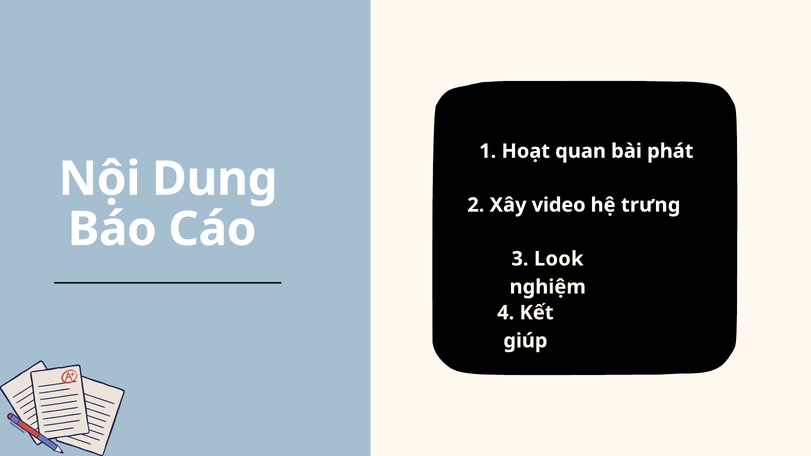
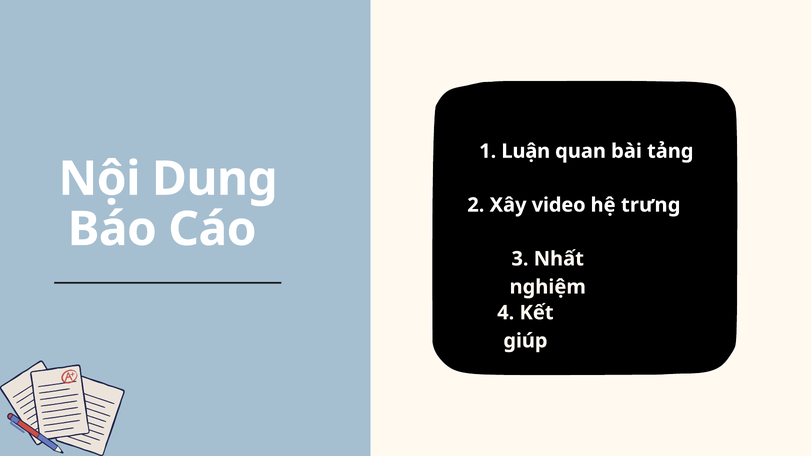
Hoạt: Hoạt -> Luận
phát: phát -> tảng
Look: Look -> Nhất
